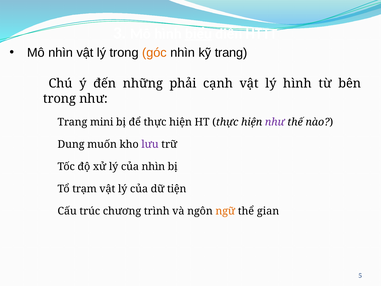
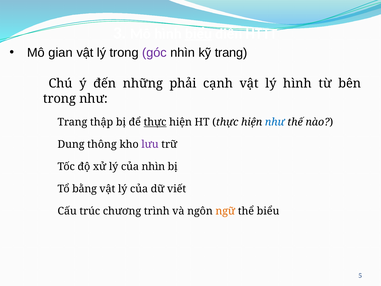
Mô nhìn: nhìn -> gian
góc colour: orange -> purple
mini: mini -> thập
thực at (155, 122) underline: none -> present
như at (275, 122) colour: purple -> blue
muốn: muốn -> thông
trạm: trạm -> bằng
tiện: tiện -> viết
thể gian: gian -> biểu
